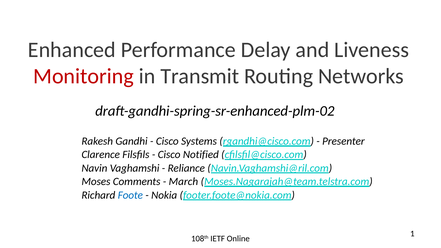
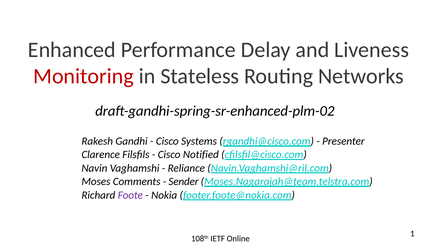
Transmit: Transmit -> Stateless
March: March -> Sender
Foote colour: blue -> purple
